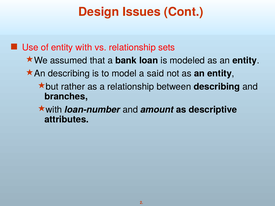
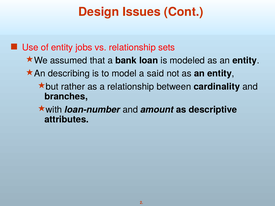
entity with: with -> jobs
between describing: describing -> cardinality
